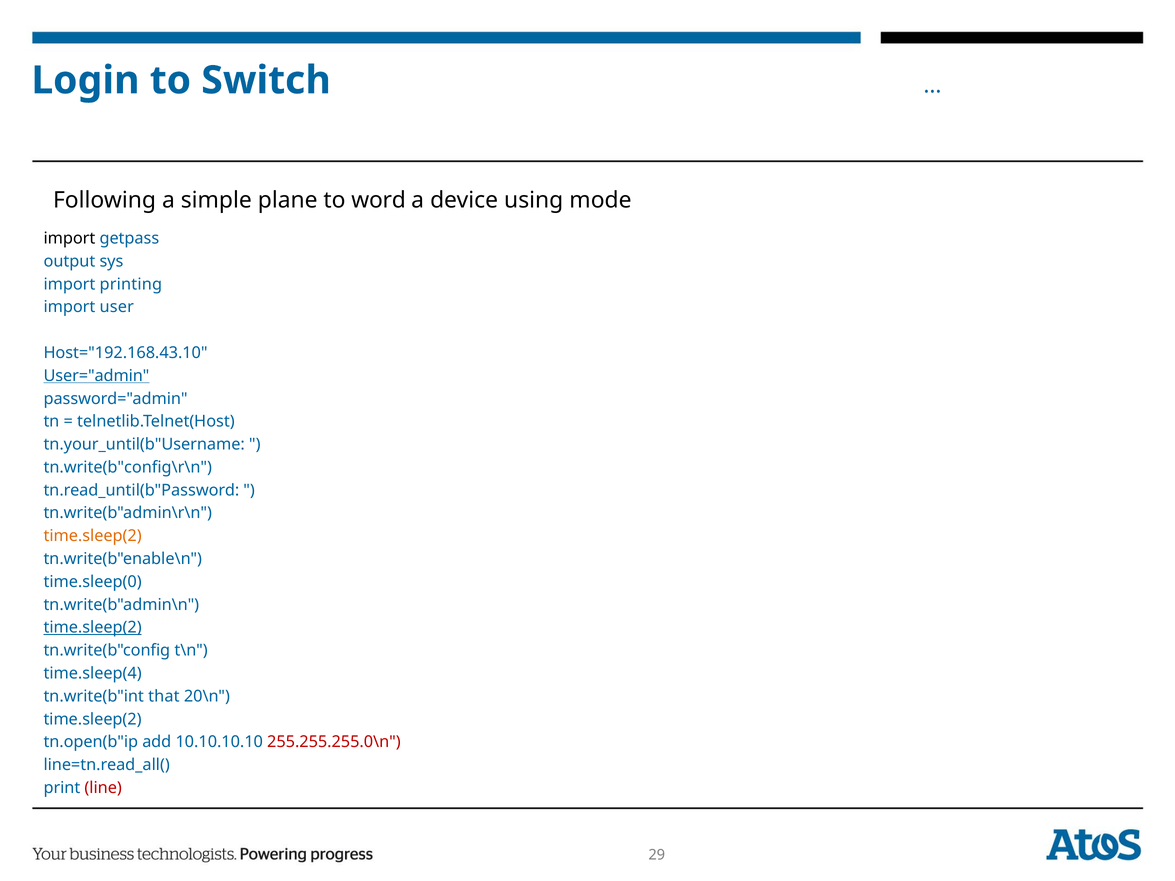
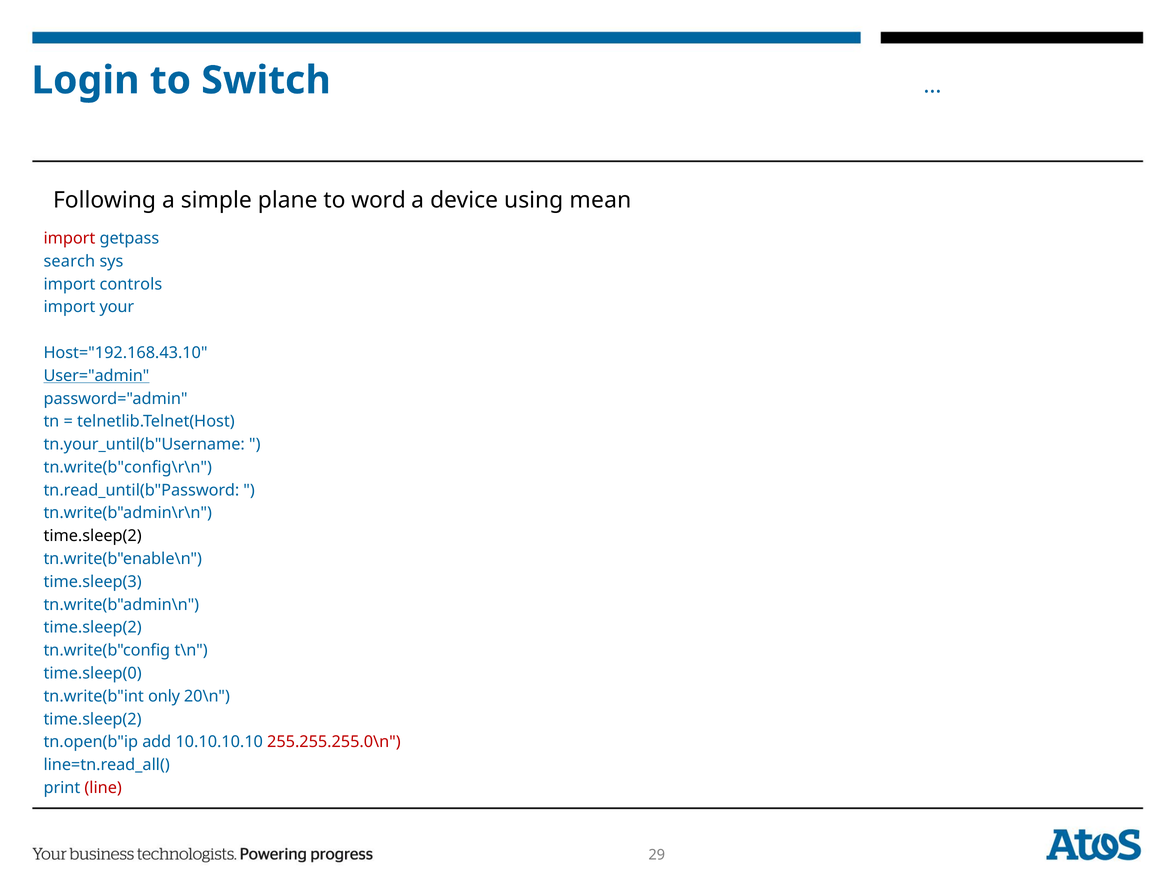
mode: mode -> mean
import at (69, 238) colour: black -> red
output: output -> search
printing: printing -> controls
user: user -> your
time.sleep(2 at (93, 536) colour: orange -> black
time.sleep(0: time.sleep(0 -> time.sleep(3
time.sleep(2 at (93, 628) underline: present -> none
time.sleep(4: time.sleep(4 -> time.sleep(0
that: that -> only
